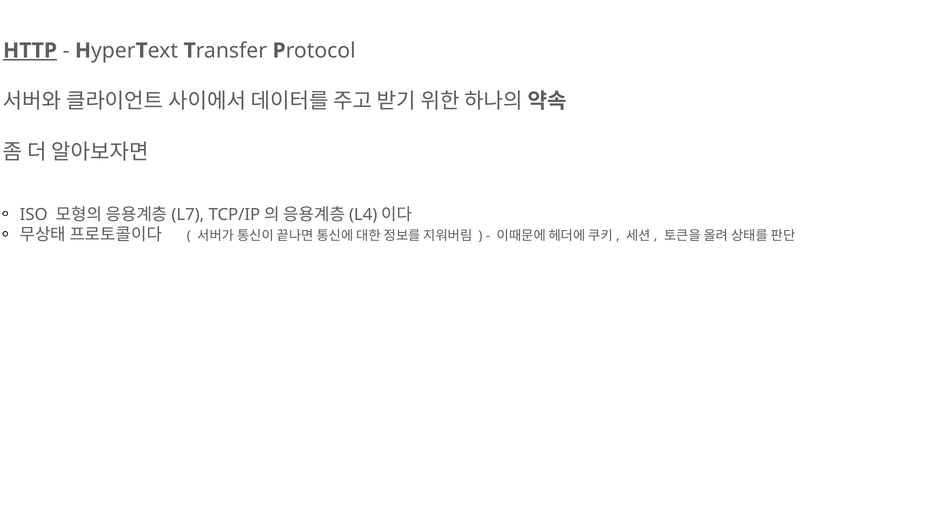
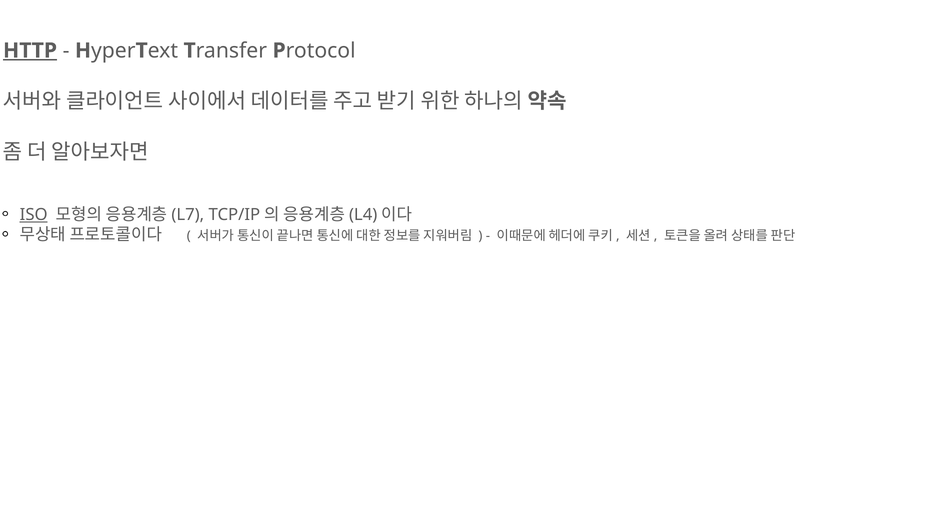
ISO underline: none -> present
